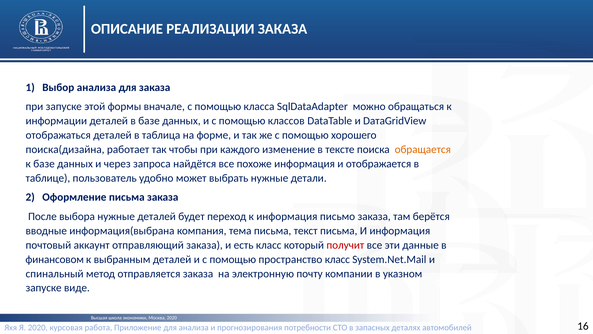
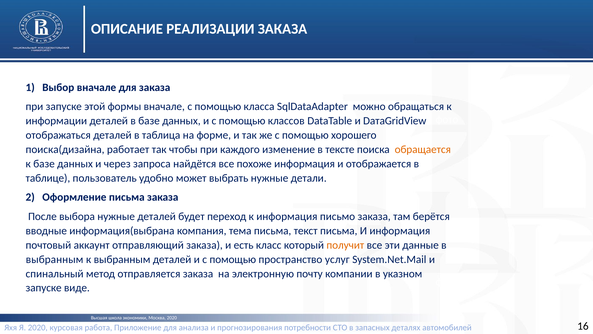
Выбор анализа: анализа -> вначале
получит colour: red -> orange
финансовом at (55, 259): финансовом -> выбранным
пространство класс: класс -> услуг
